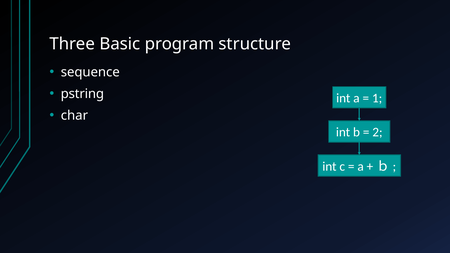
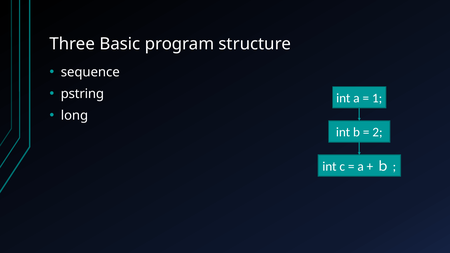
char: char -> long
